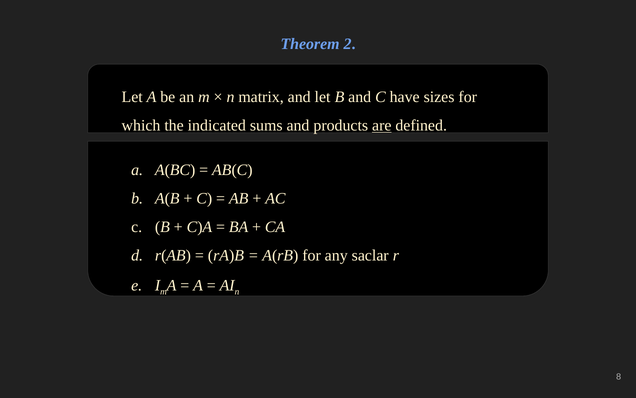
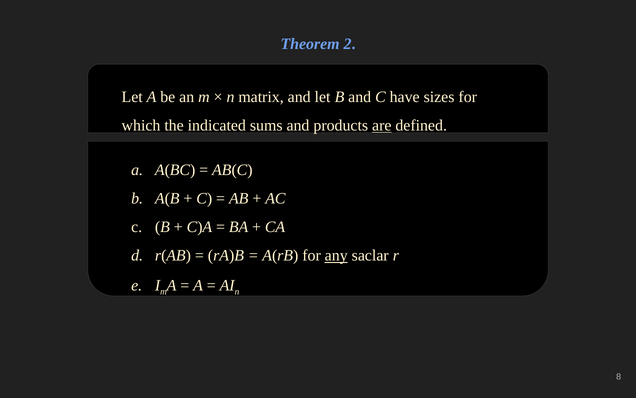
any underline: none -> present
